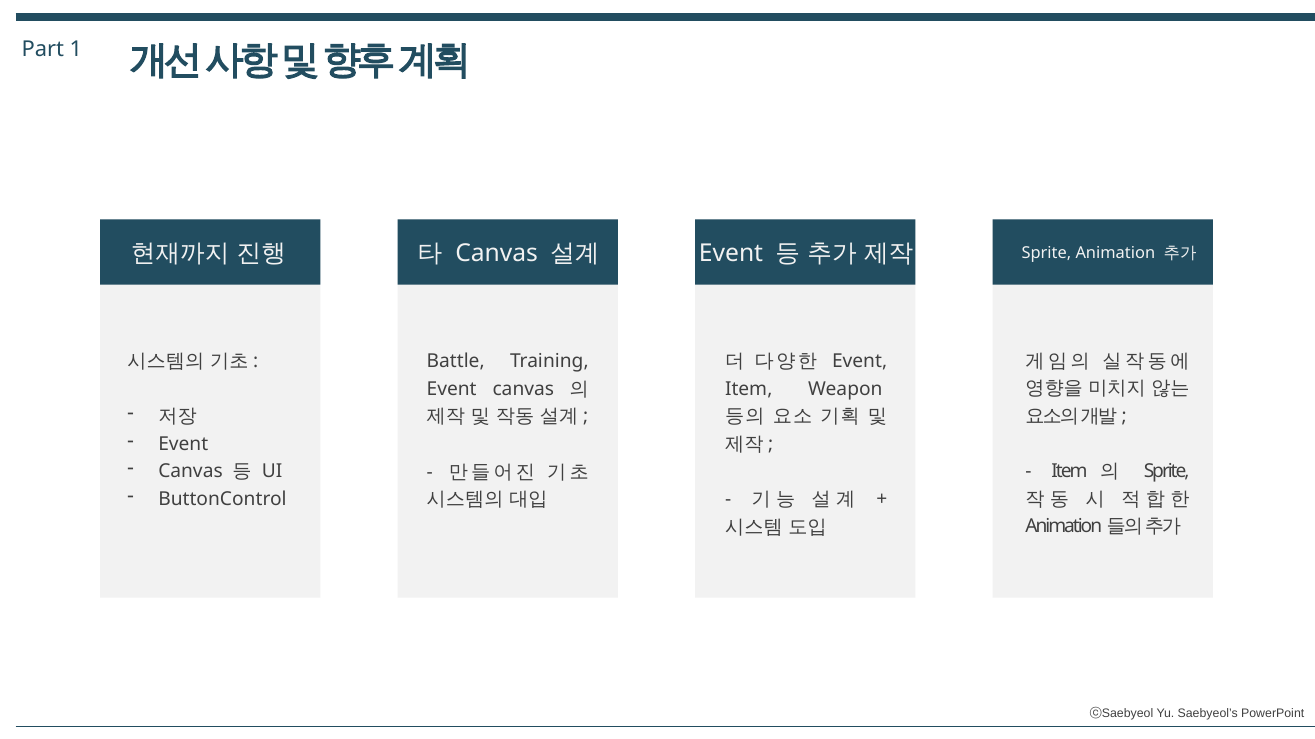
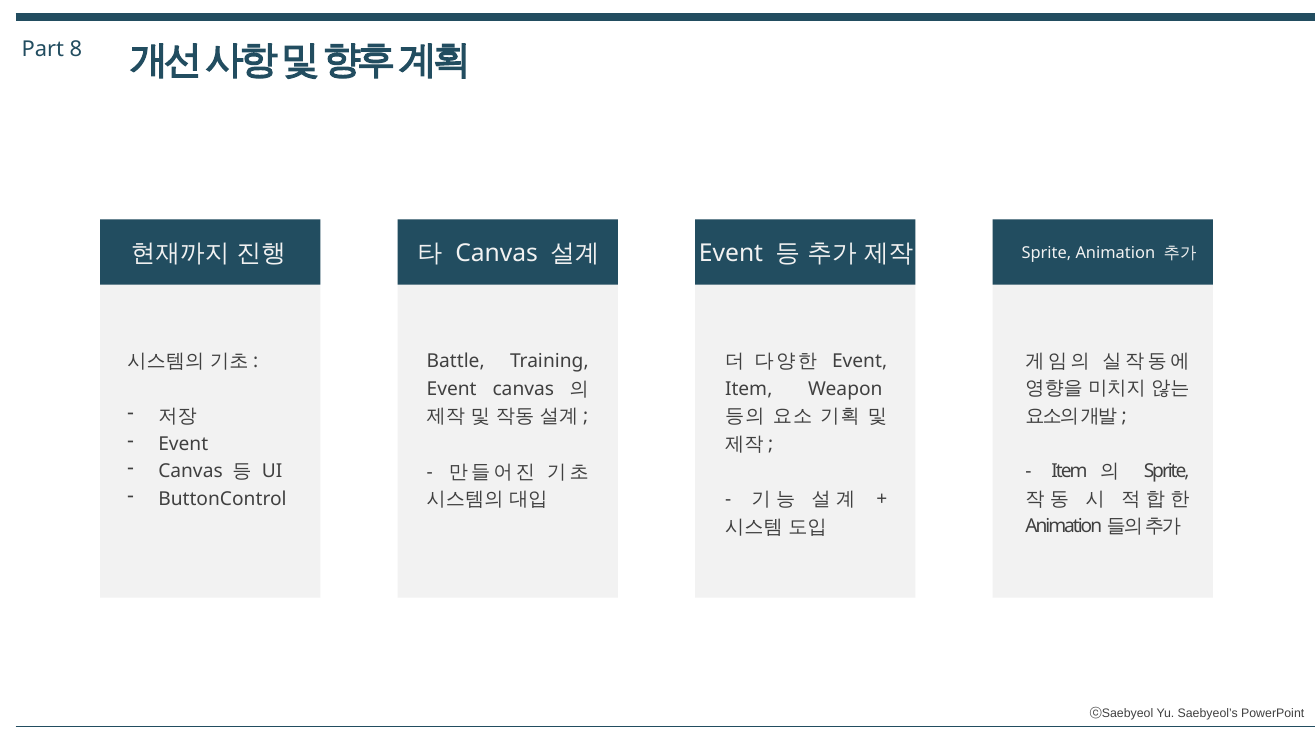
1: 1 -> 8
